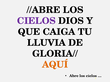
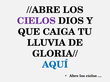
AQUÍ colour: orange -> blue
